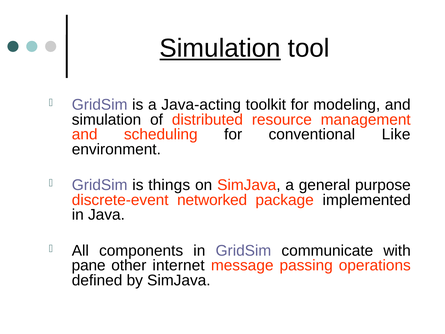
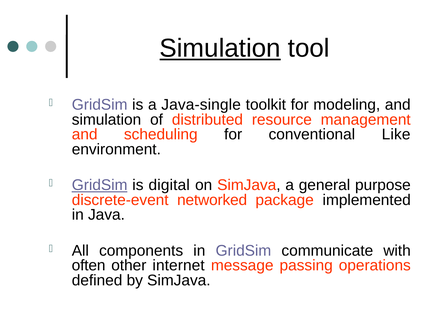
Java-acting: Java-acting -> Java-single
GridSim at (100, 185) underline: none -> present
things: things -> digital
pane: pane -> often
